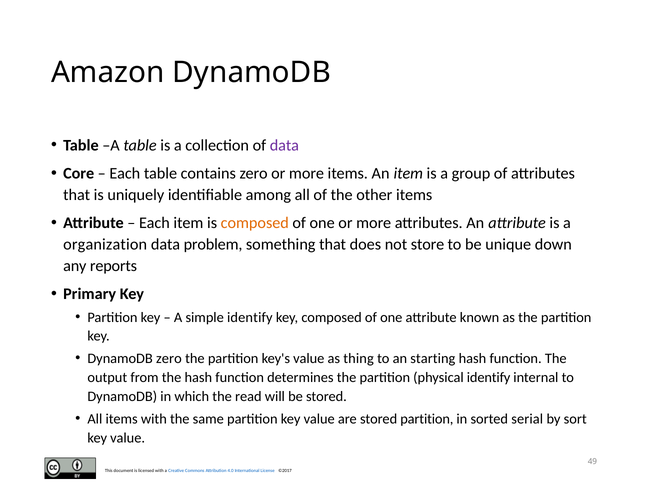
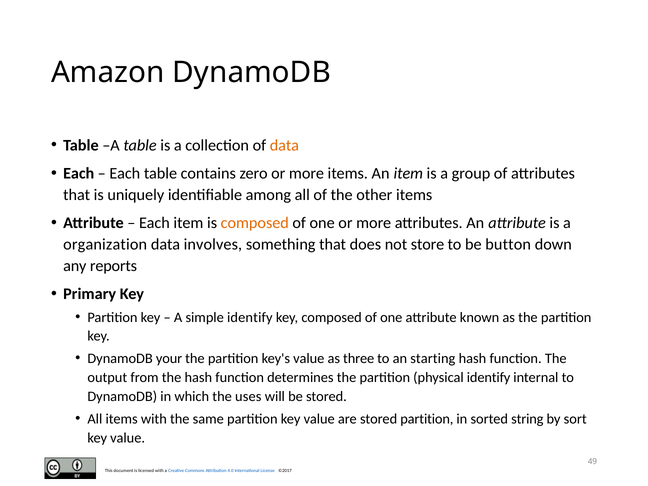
data at (284, 145) colour: purple -> orange
Core at (79, 174): Core -> Each
problem: problem -> involves
unique: unique -> button
DynamoDB zero: zero -> your
thing: thing -> three
read: read -> uses
serial: serial -> string
